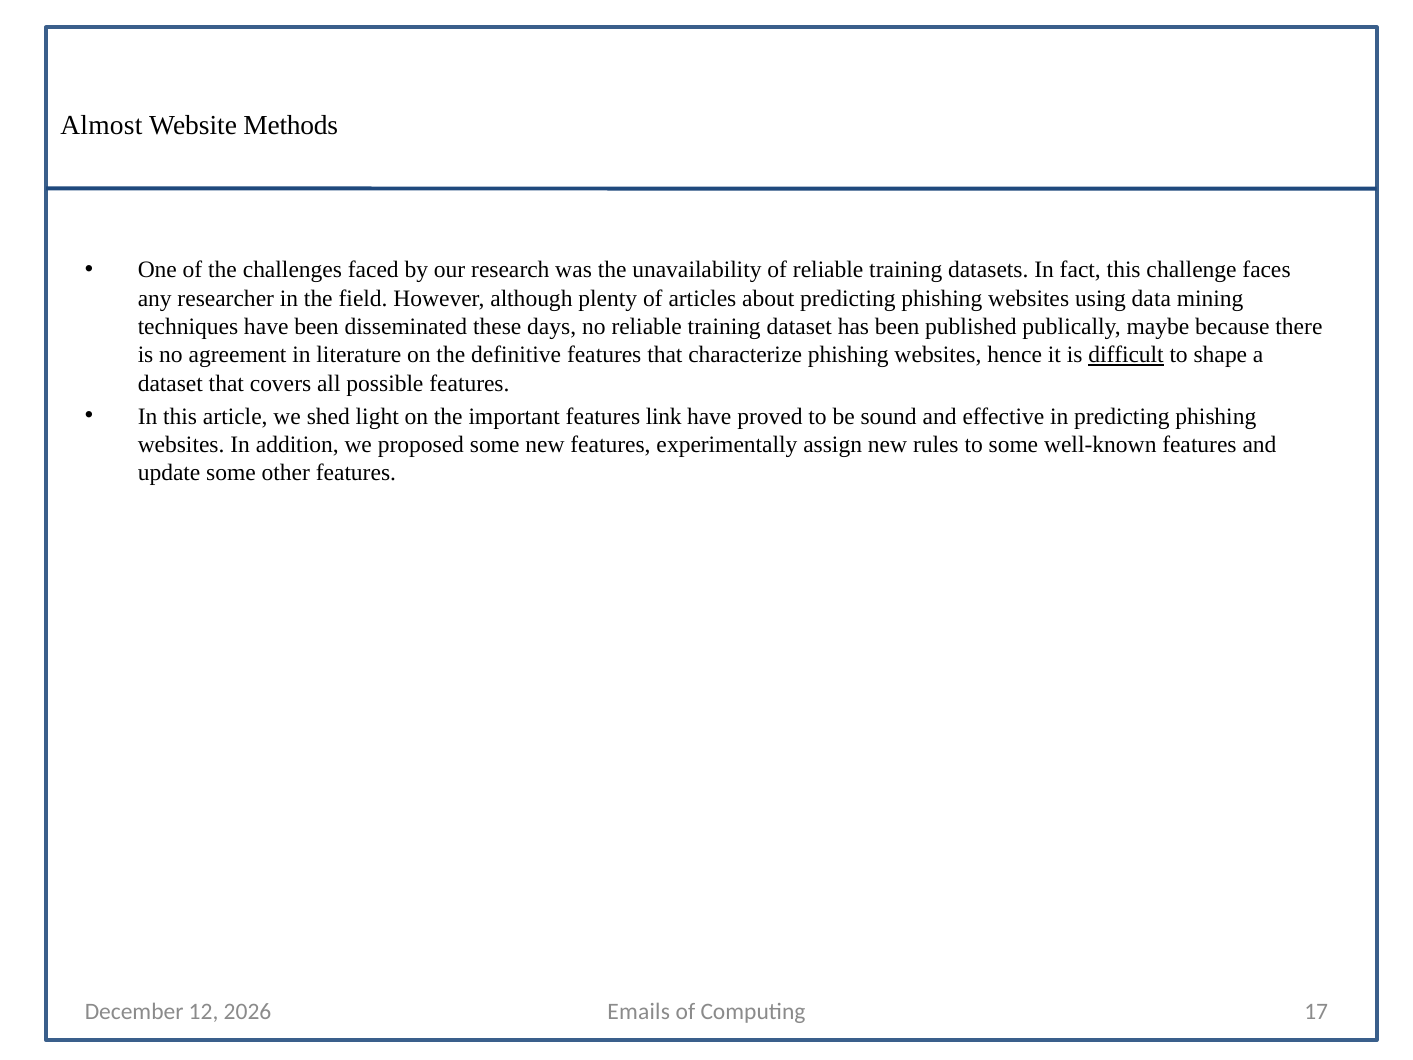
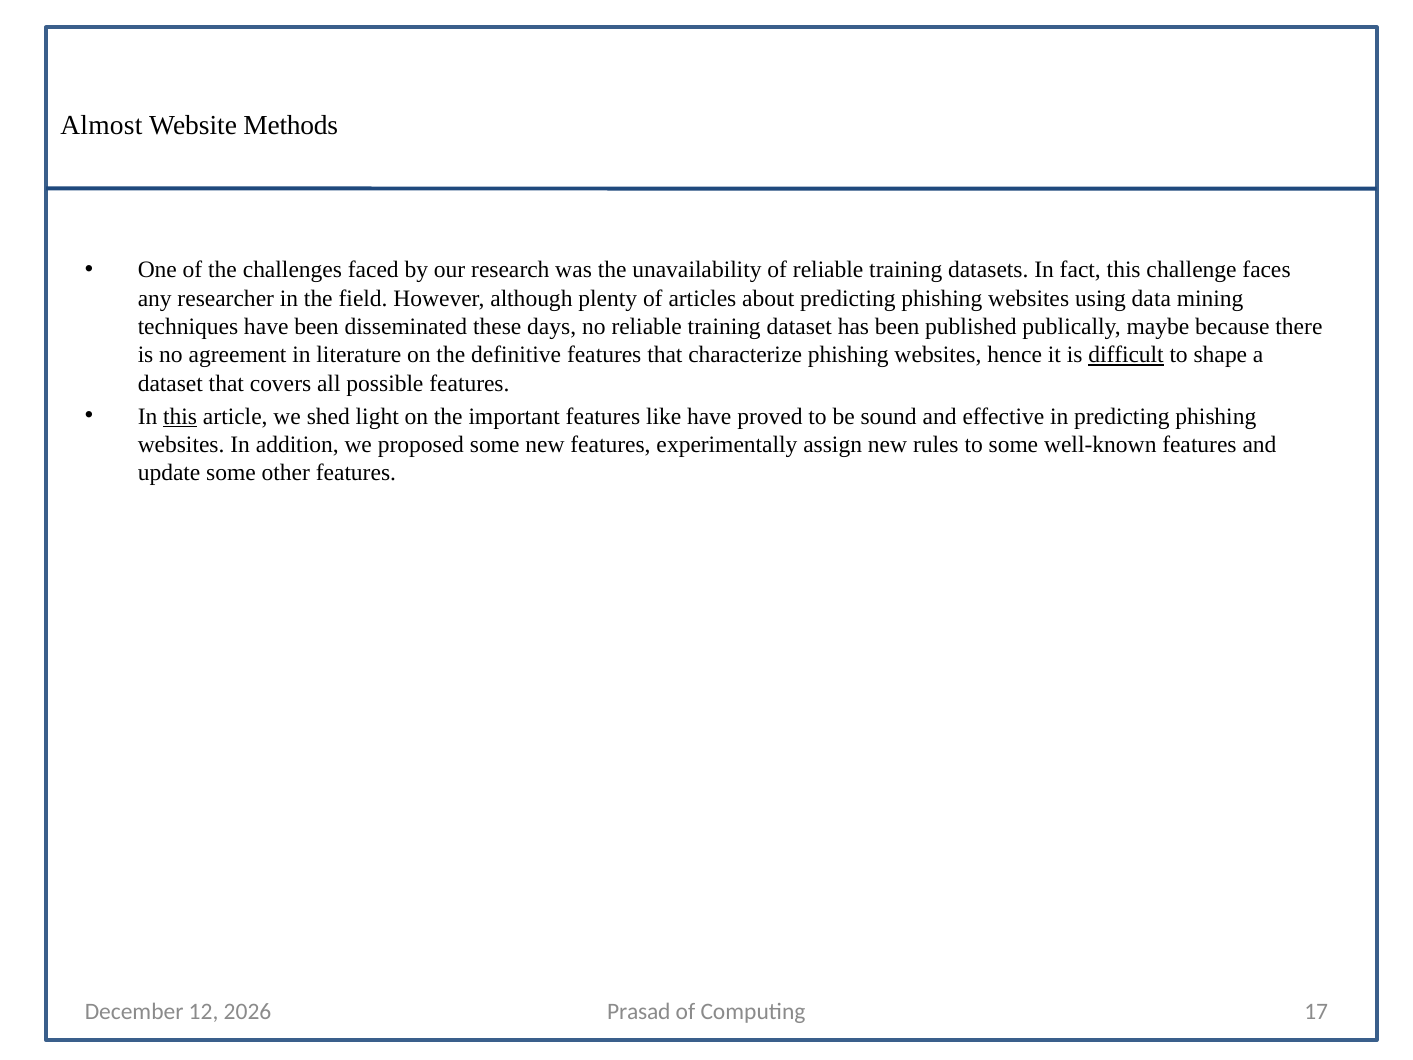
this at (180, 416) underline: none -> present
link: link -> like
Emails: Emails -> Prasad
